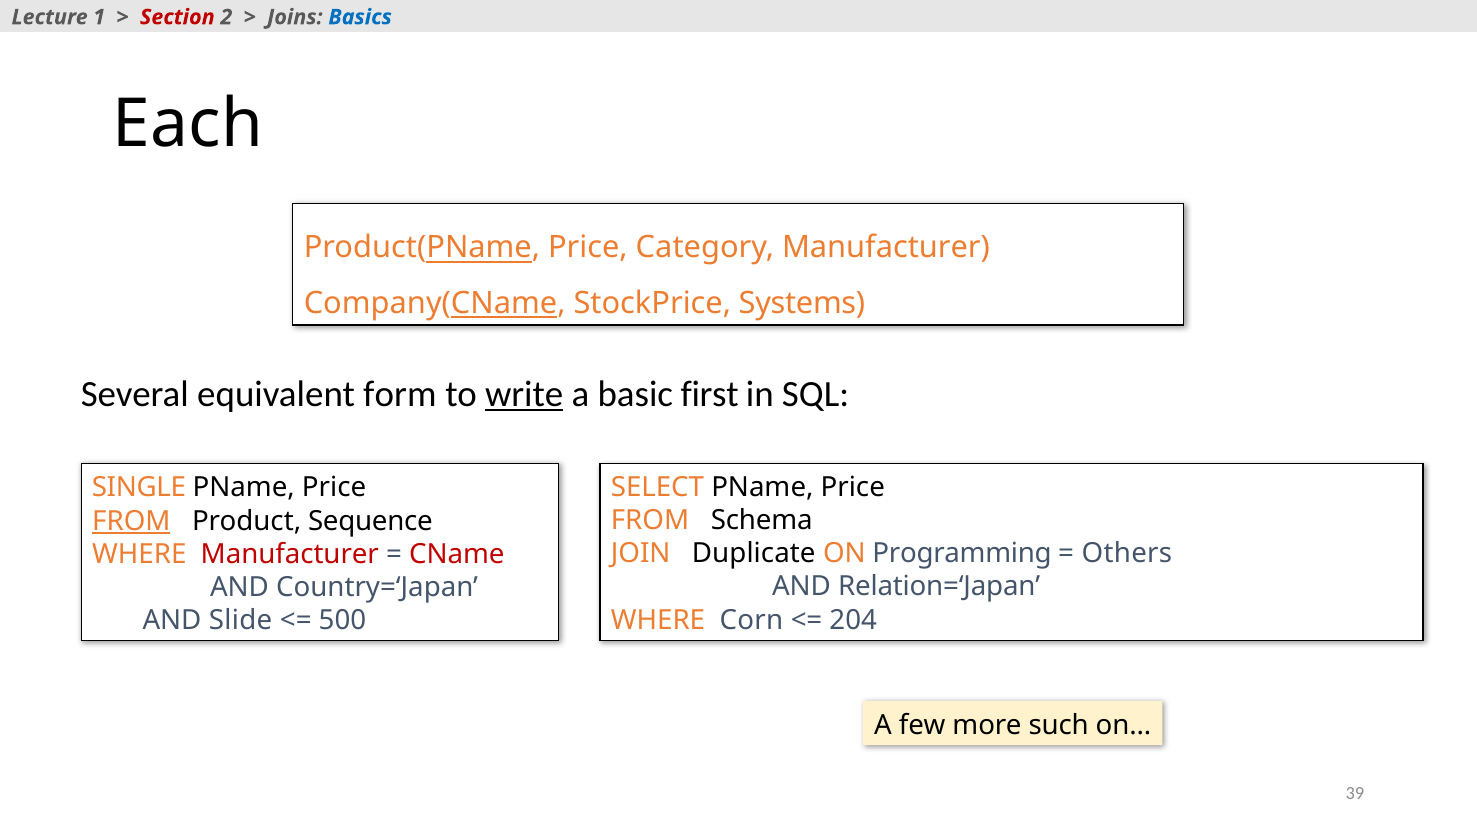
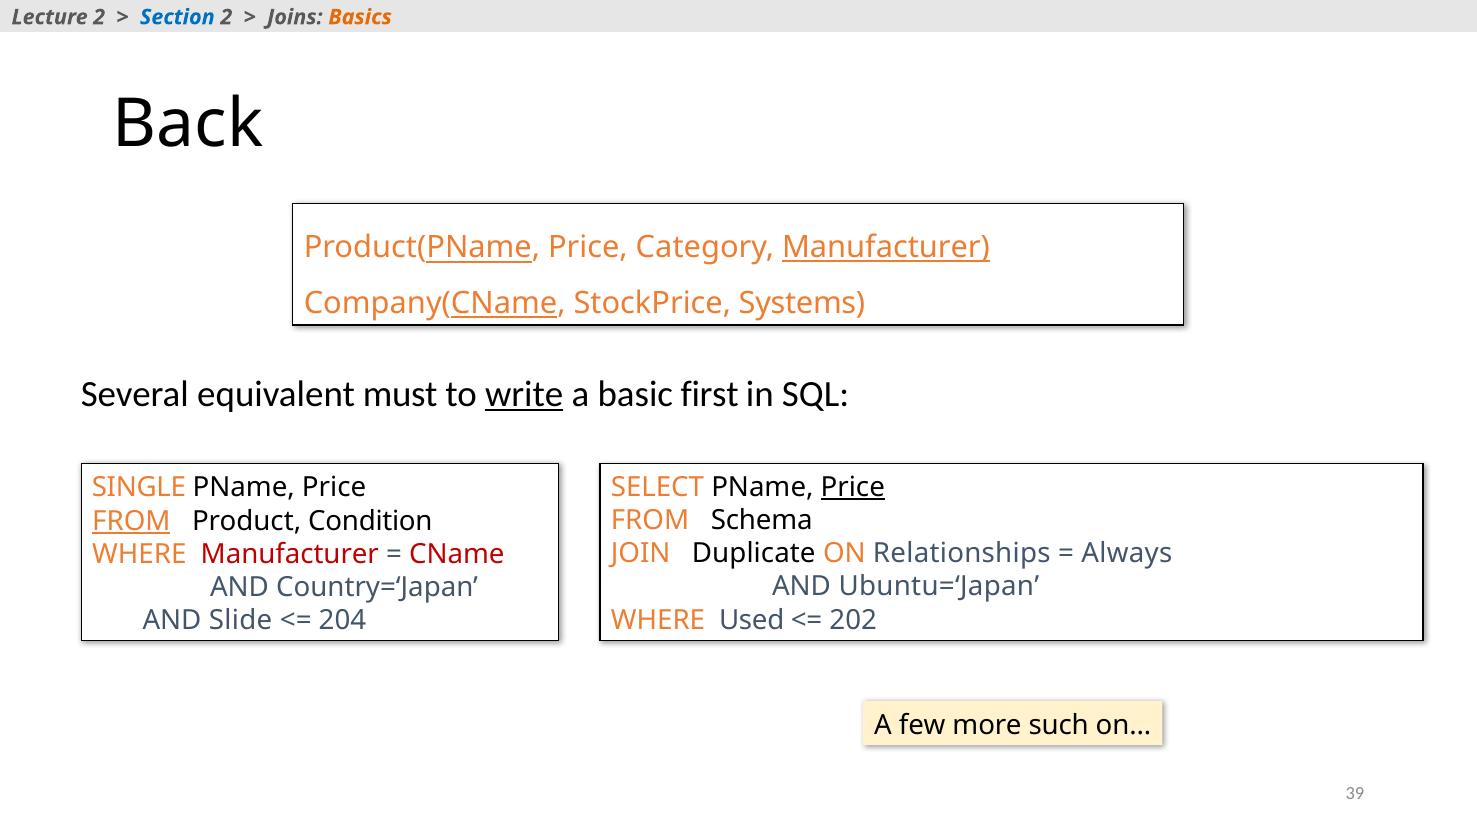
Lecture 1: 1 -> 2
Section colour: red -> blue
Basics colour: blue -> orange
Each: Each -> Back
Manufacturer at (886, 248) underline: none -> present
form: form -> must
Price at (853, 487) underline: none -> present
Sequence: Sequence -> Condition
Programming: Programming -> Relationships
Others: Others -> Always
Relation=‘Japan: Relation=‘Japan -> Ubuntu=‘Japan
Corn: Corn -> Used
204: 204 -> 202
500: 500 -> 204
